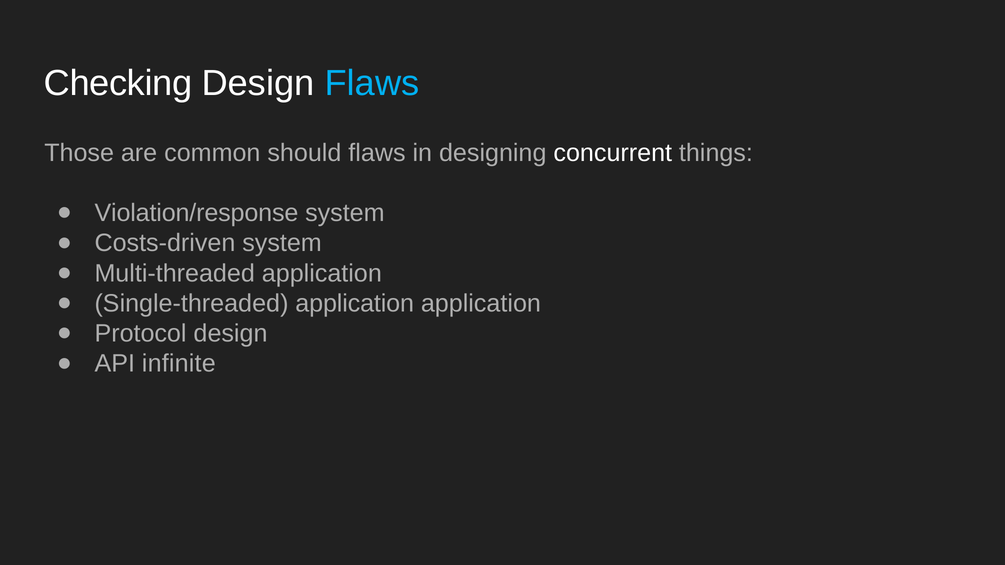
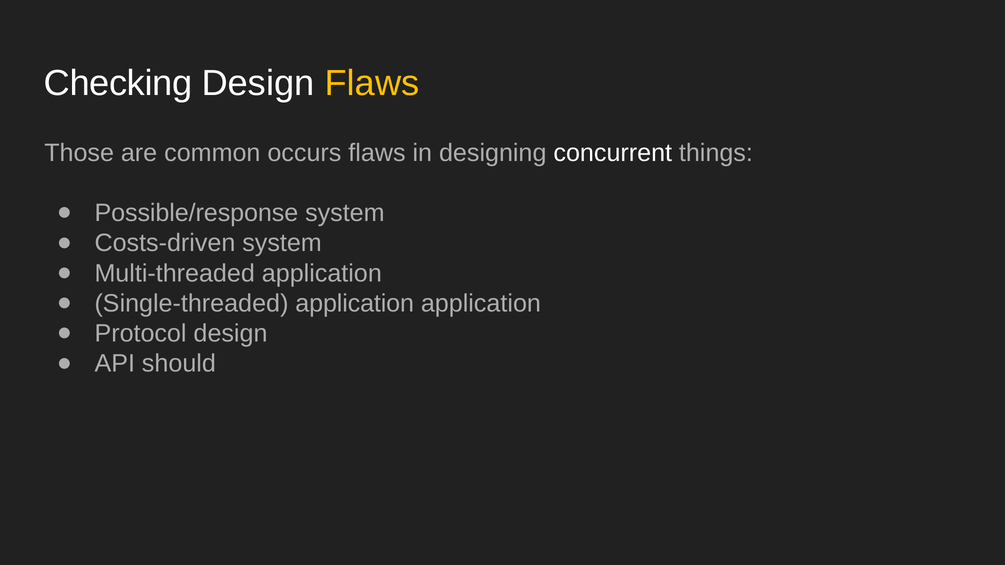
Flaws at (372, 83) colour: light blue -> yellow
should: should -> occurs
Violation/response: Violation/response -> Possible/response
infinite: infinite -> should
